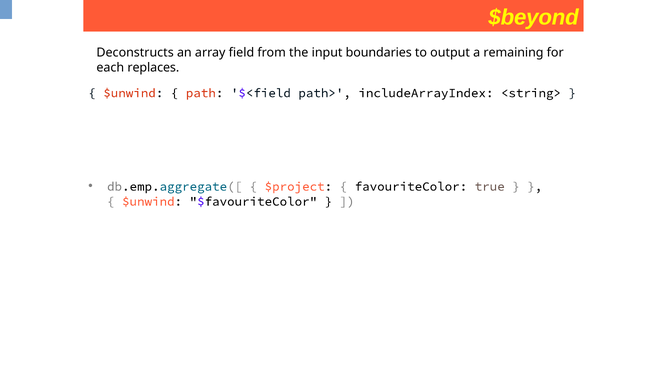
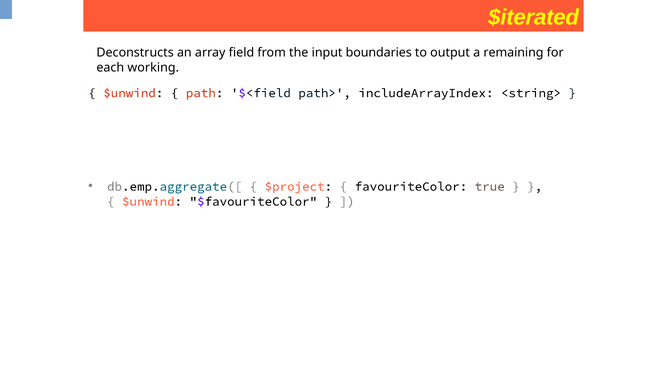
$beyond: $beyond -> $iterated
replaces: replaces -> working
